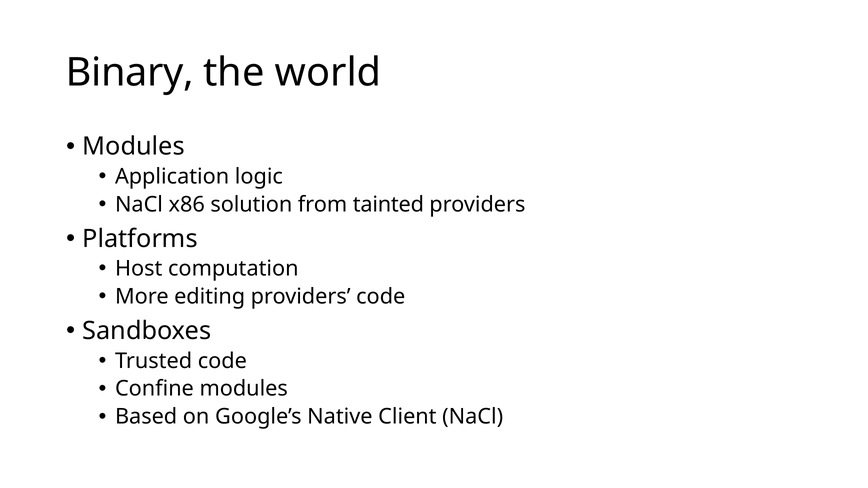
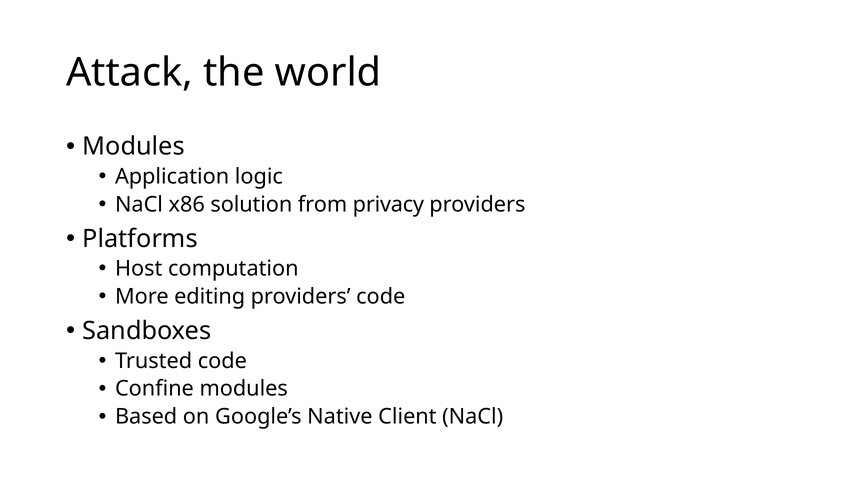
Binary: Binary -> Attack
tainted: tainted -> privacy
